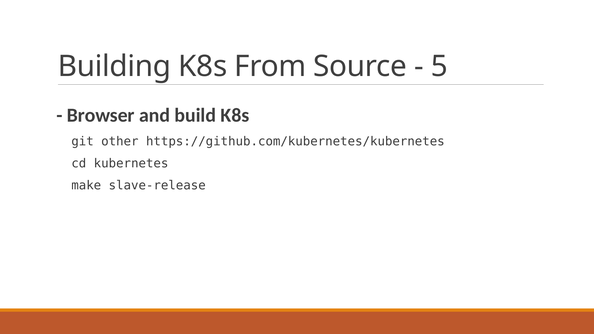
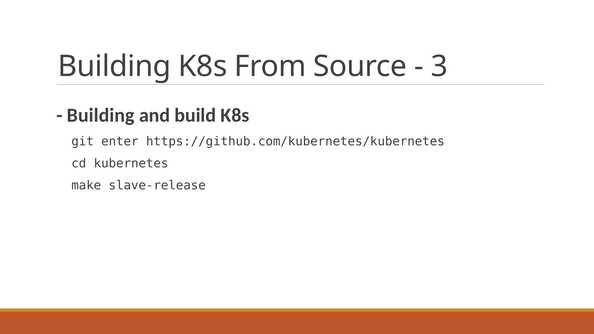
5: 5 -> 3
Browser at (101, 115): Browser -> Building
other: other -> enter
